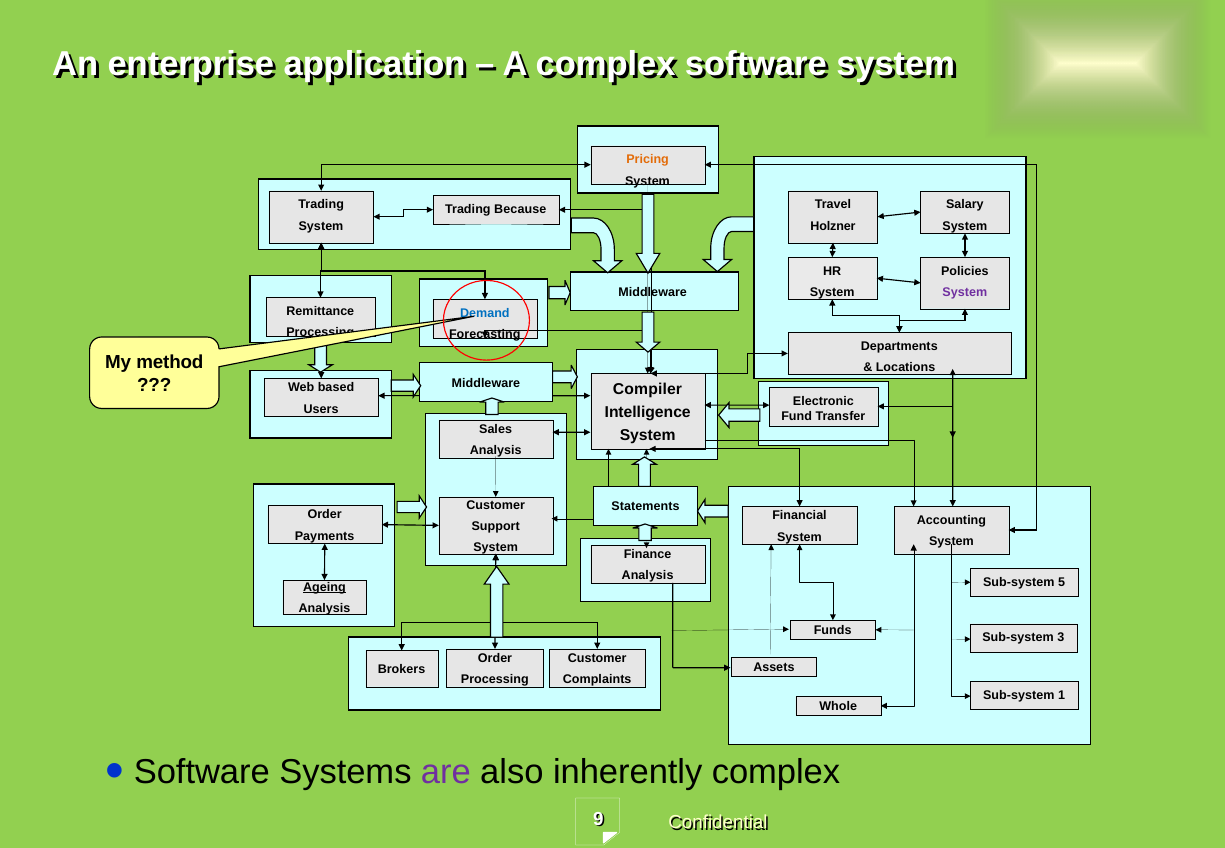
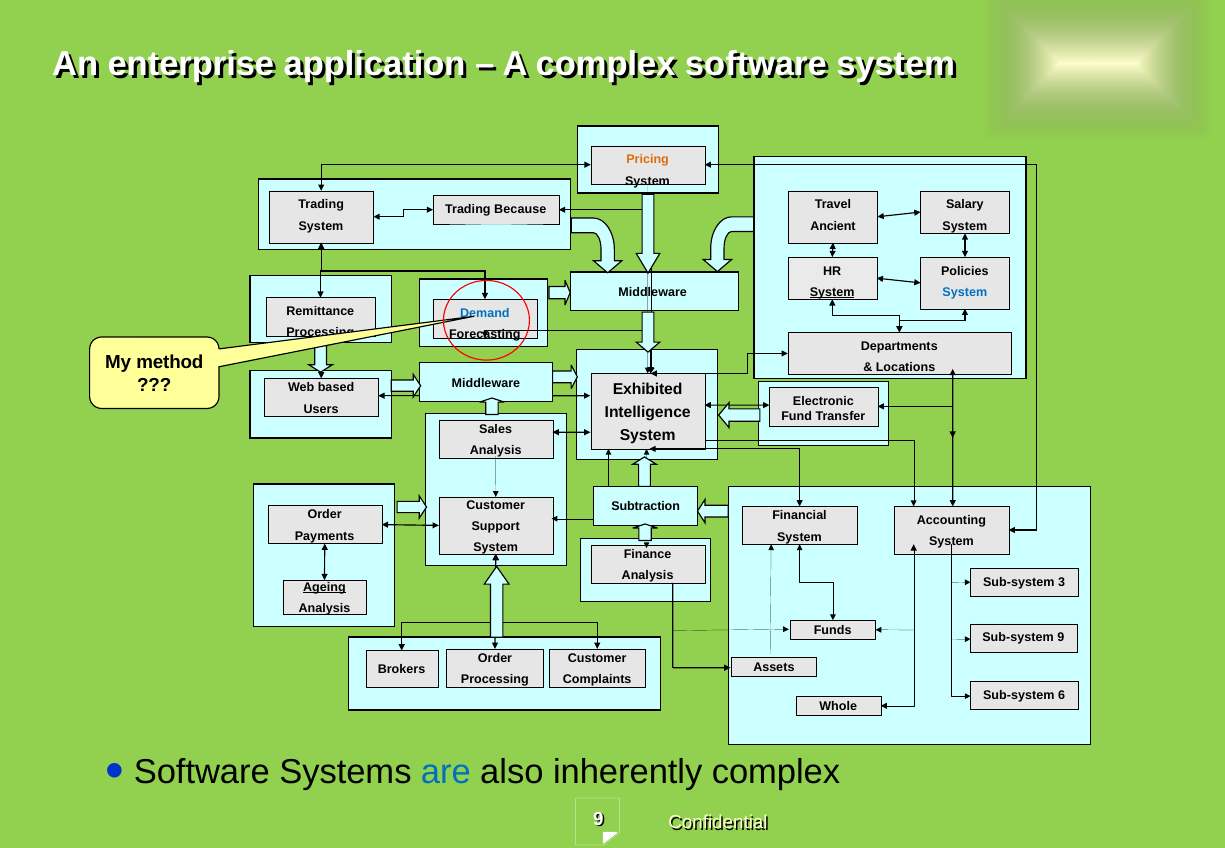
Holzner: Holzner -> Ancient
System at (832, 292) underline: none -> present
System at (965, 292) colour: purple -> blue
Compiler: Compiler -> Exhibited
Statements: Statements -> Subtraction
5: 5 -> 3
Sub-system 3: 3 -> 9
1: 1 -> 6
are colour: purple -> blue
